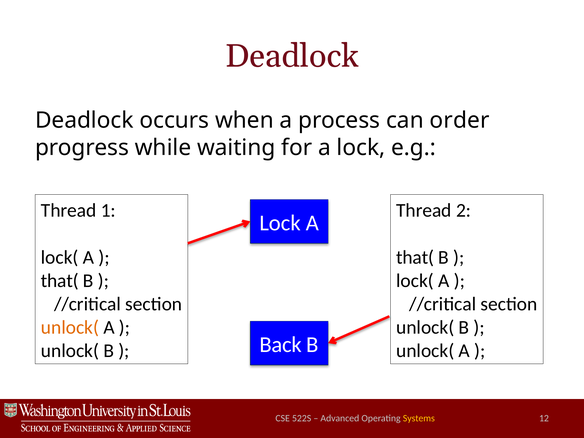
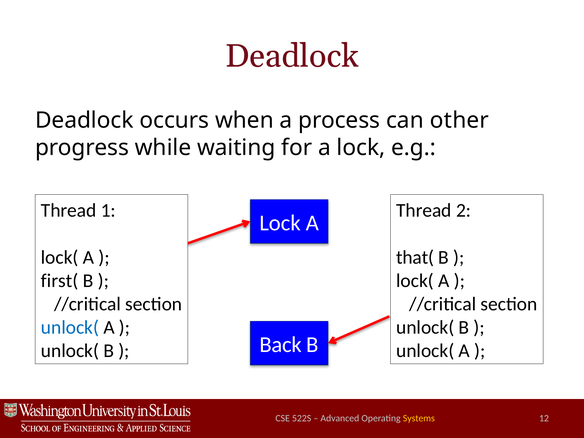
order: order -> other
that( at (60, 281): that( -> first(
unlock( at (70, 327) colour: orange -> blue
